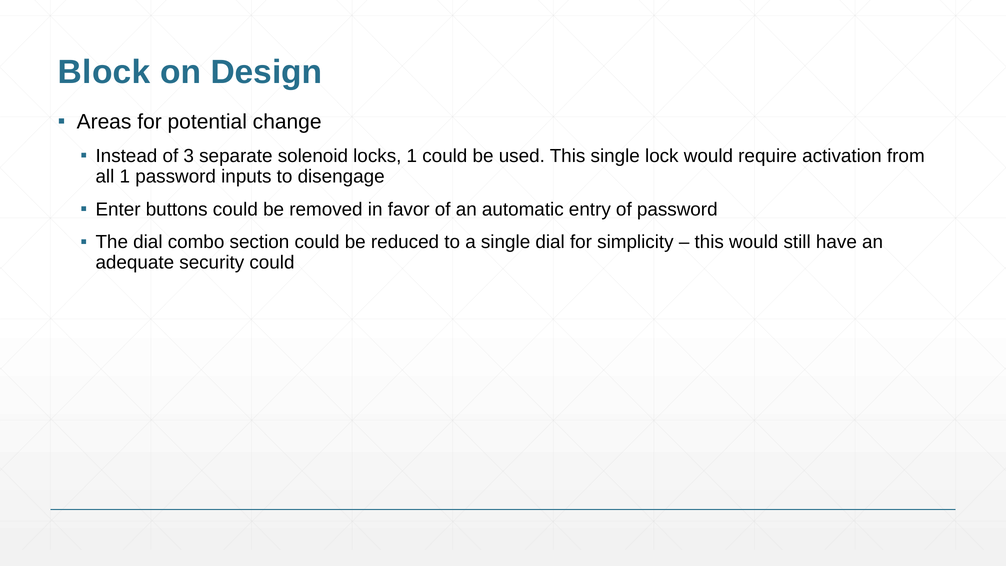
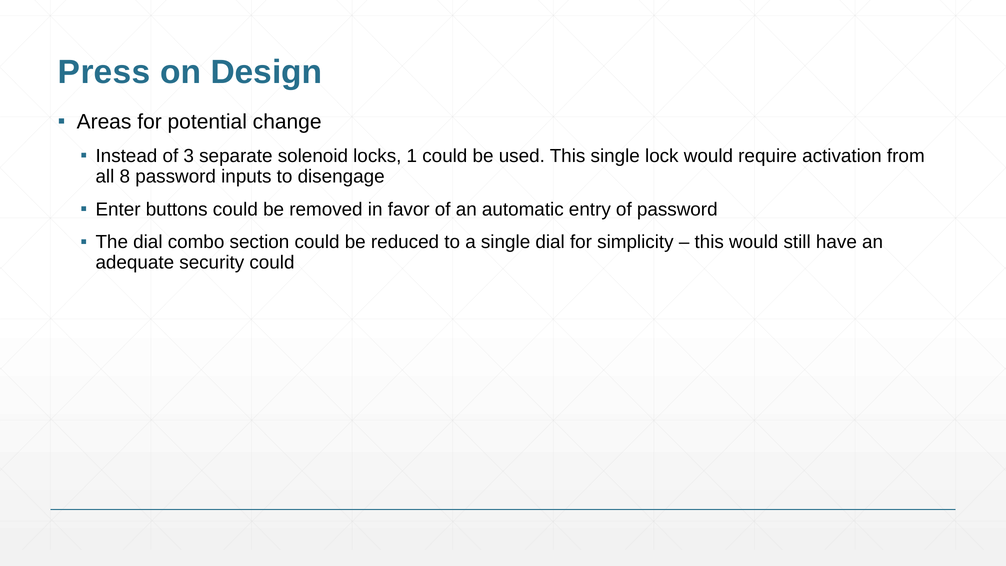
Block: Block -> Press
all 1: 1 -> 8
